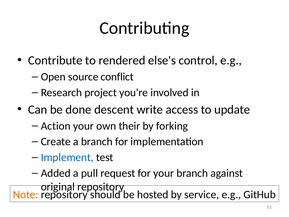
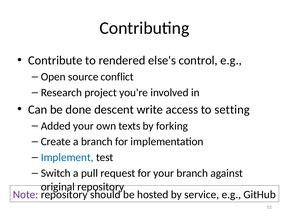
update: update -> setting
Action: Action -> Added
their: their -> texts
Added: Added -> Switch
Note colour: orange -> purple
